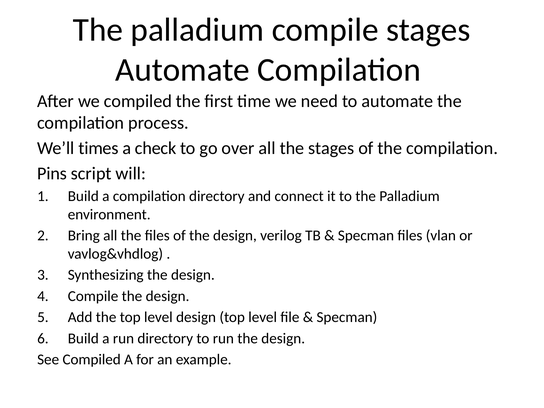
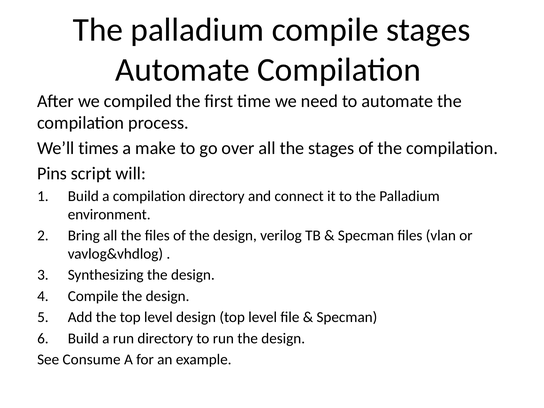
check: check -> make
See Compiled: Compiled -> Consume
